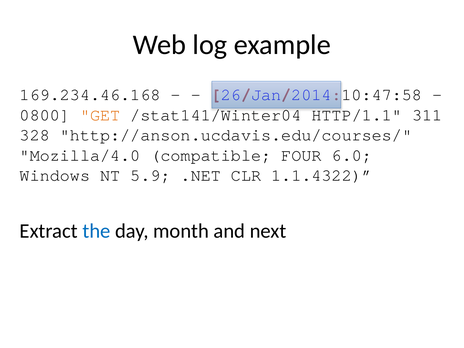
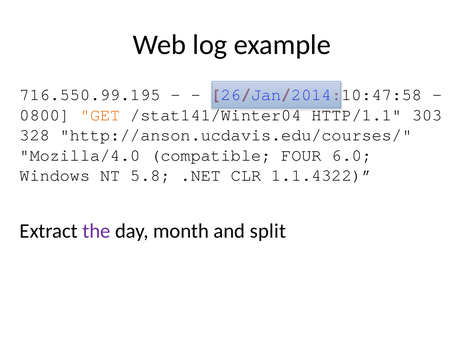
169.234.46.168: 169.234.46.168 -> 716.550.99.195
311: 311 -> 303
5.9: 5.9 -> 5.8
the colour: blue -> purple
next: next -> split
